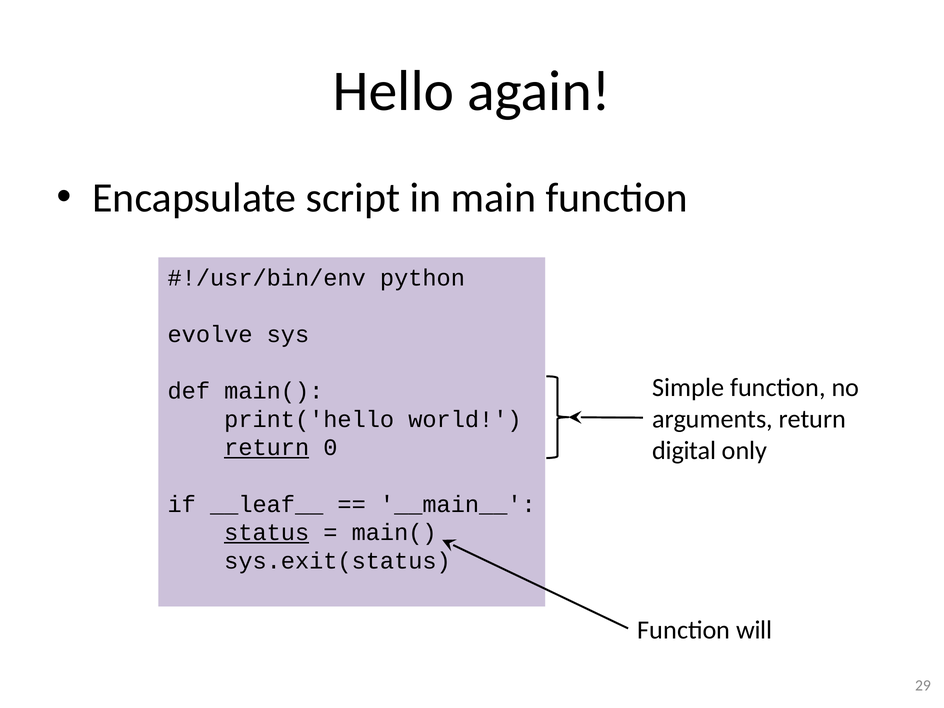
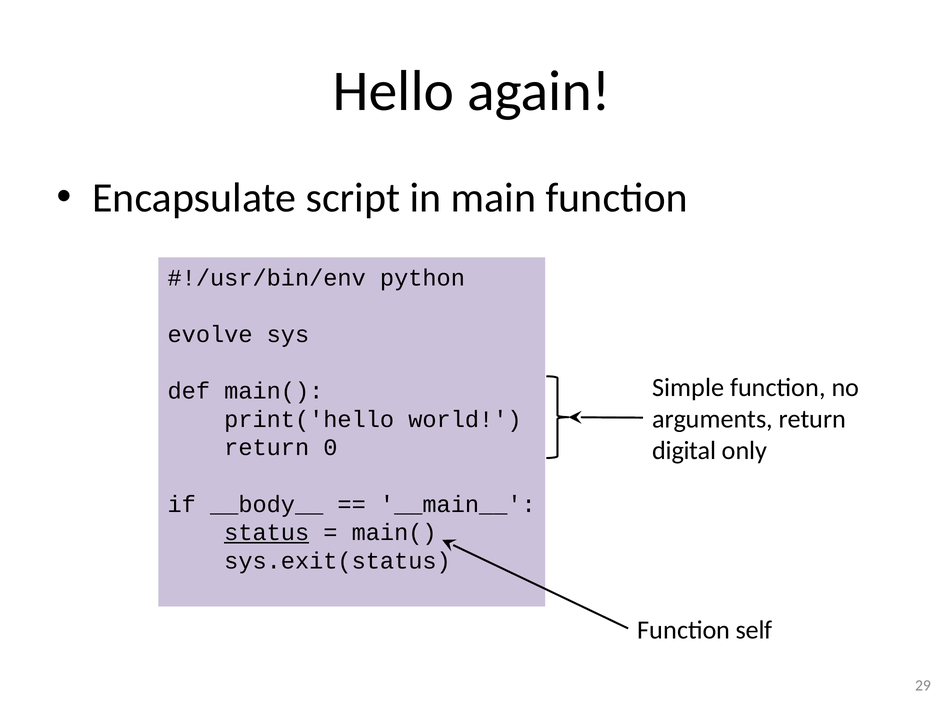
return at (267, 448) underline: present -> none
__leaf__: __leaf__ -> __body__
will: will -> self
